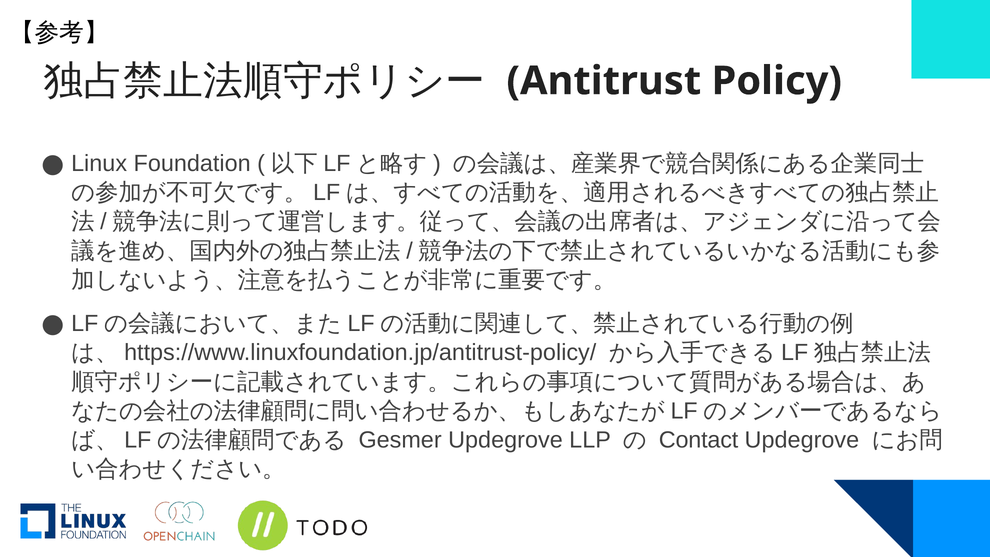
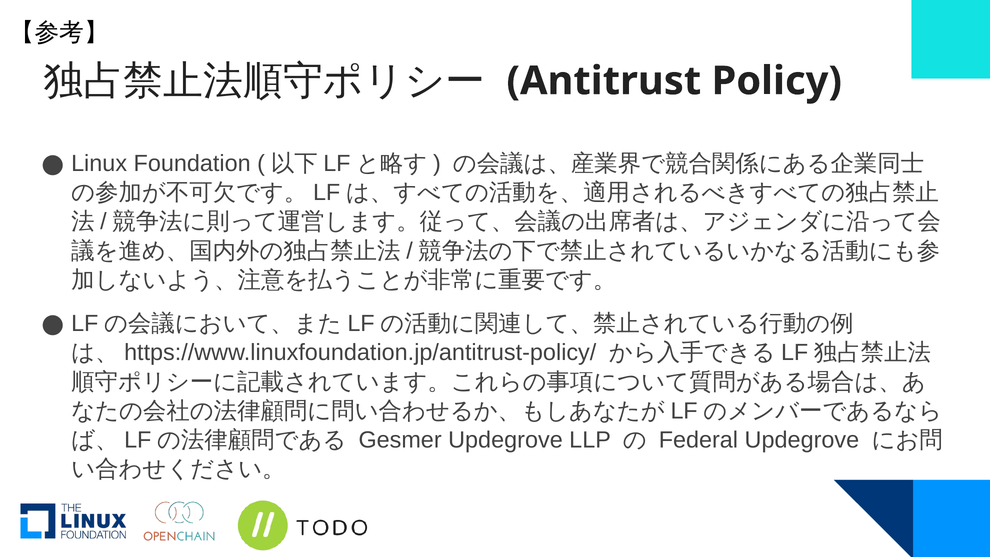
Contact: Contact -> Federal
